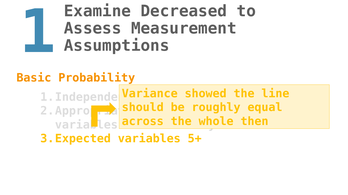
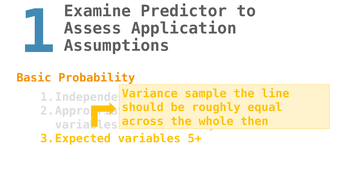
Decreased: Decreased -> Predictor
Assess Measurement: Measurement -> Application
showed: showed -> sample
